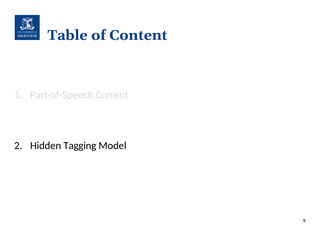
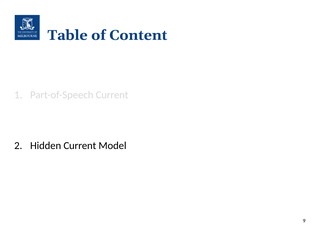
Hidden Tagging: Tagging -> Current
